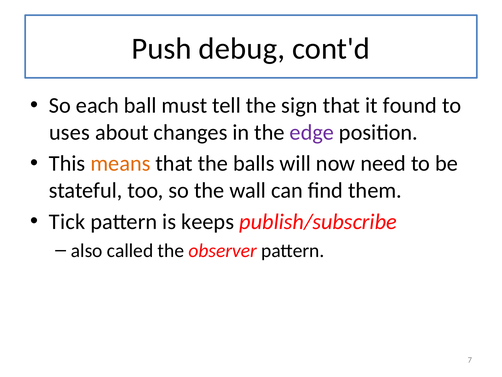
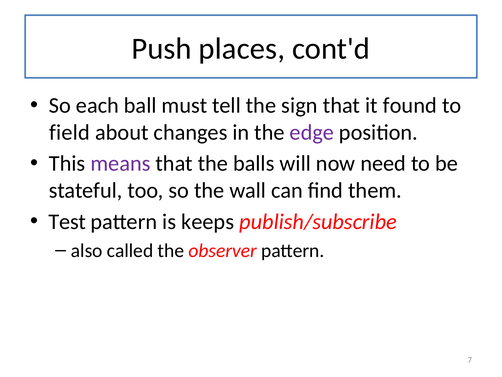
debug: debug -> places
uses: uses -> field
means colour: orange -> purple
Tick: Tick -> Test
